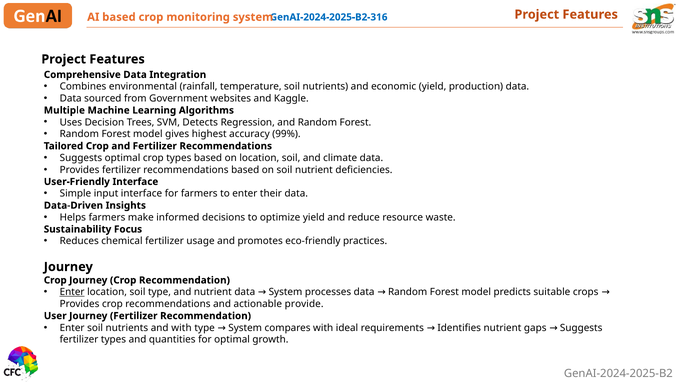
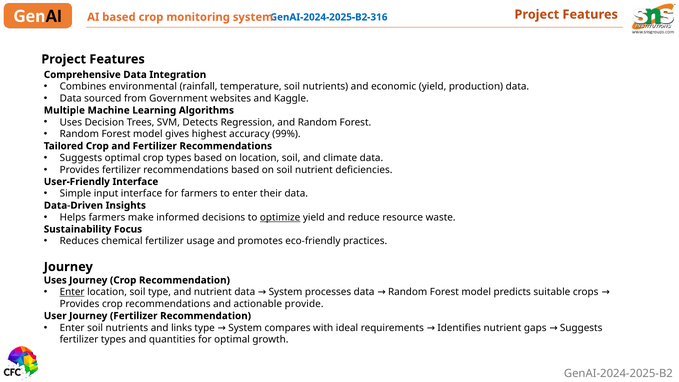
optimize underline: none -> present
Crop at (55, 280): Crop -> Uses
and with: with -> links
